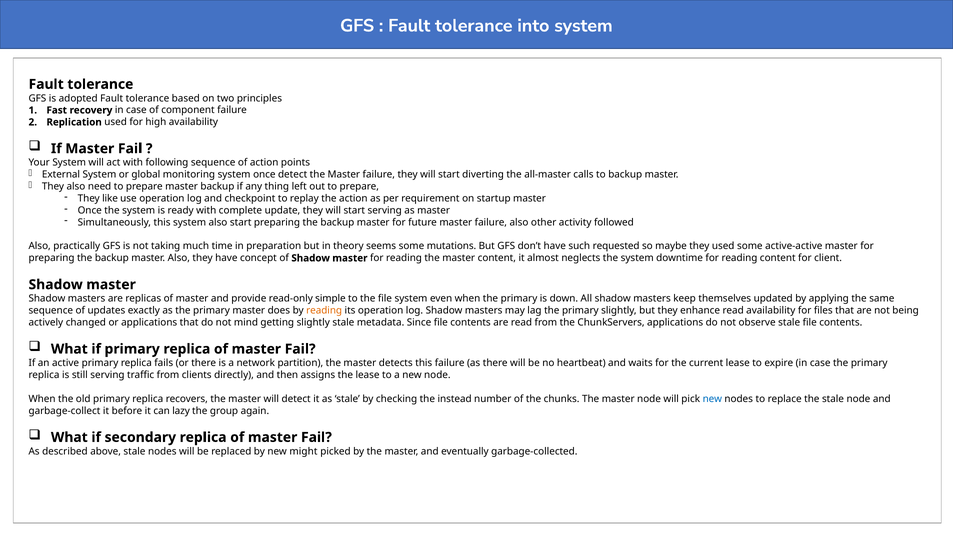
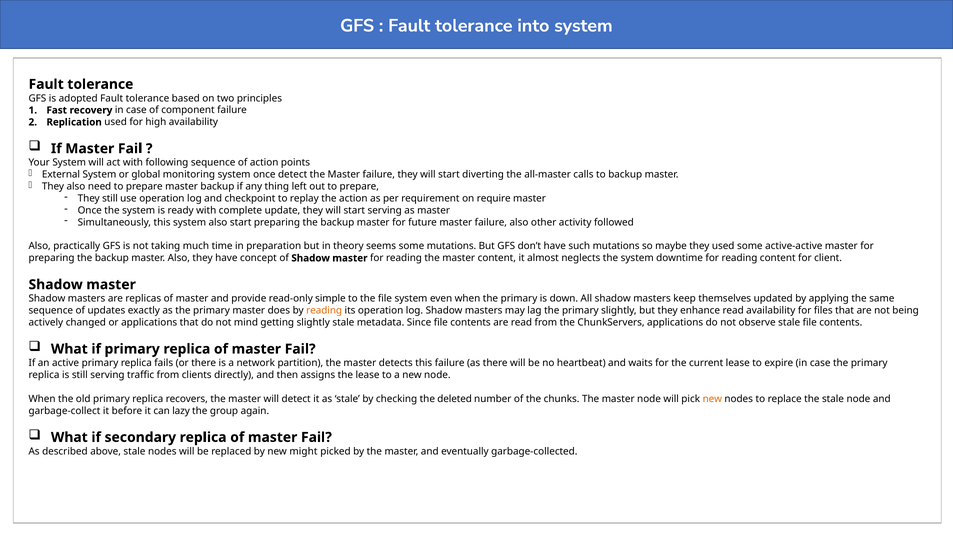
They like: like -> still
startup: startup -> require
such requested: requested -> mutations
instead: instead -> deleted
new at (712, 399) colour: blue -> orange
